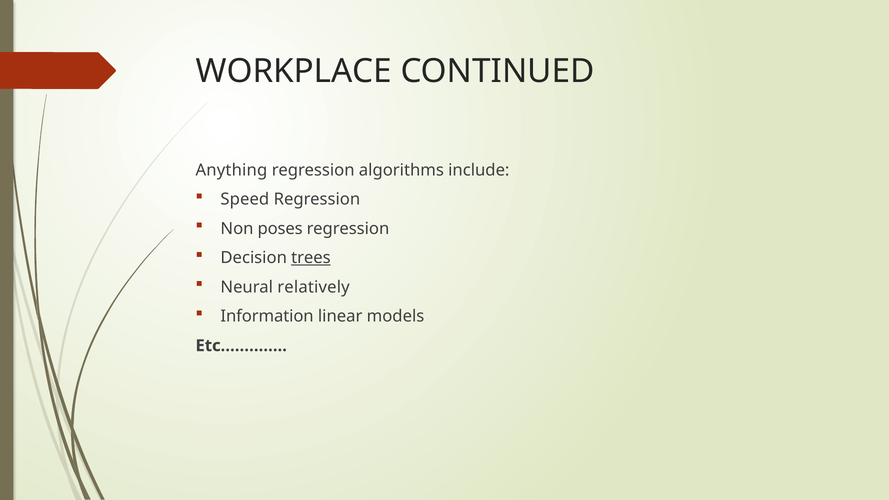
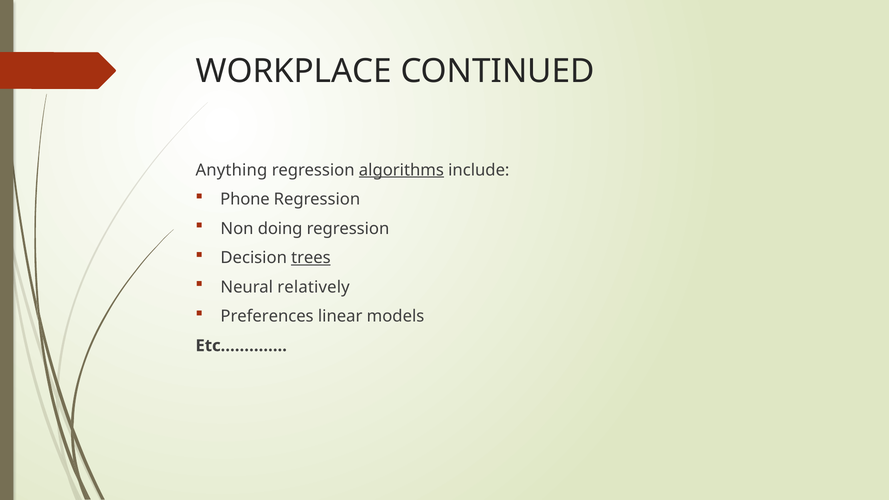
algorithms underline: none -> present
Speed: Speed -> Phone
poses: poses -> doing
Information: Information -> Preferences
